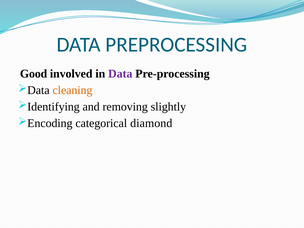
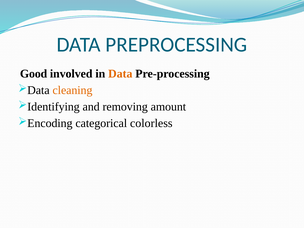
Data at (120, 74) colour: purple -> orange
slightly: slightly -> amount
diamond: diamond -> colorless
